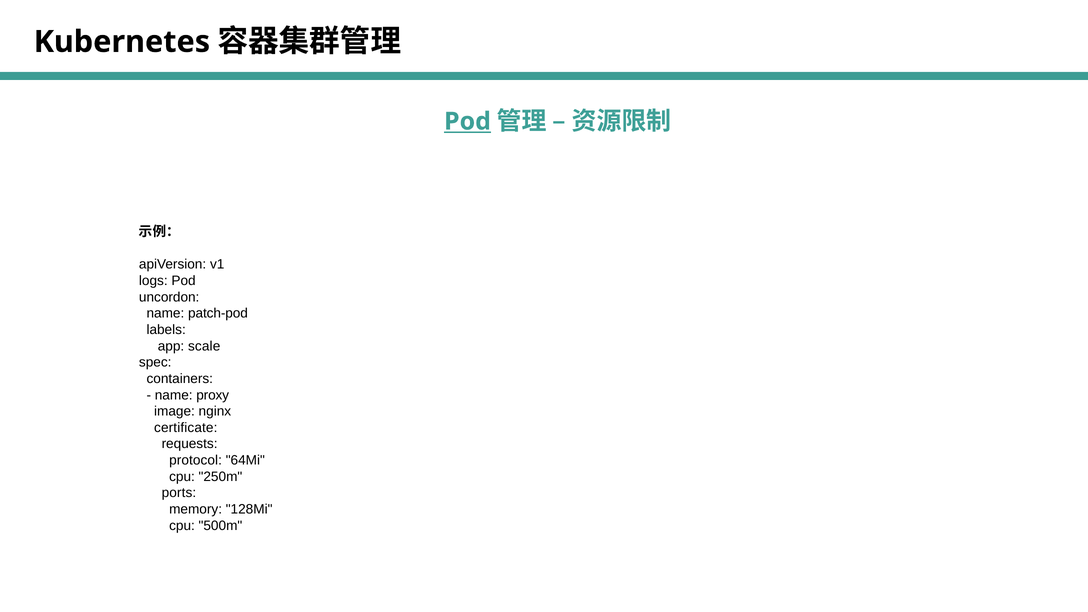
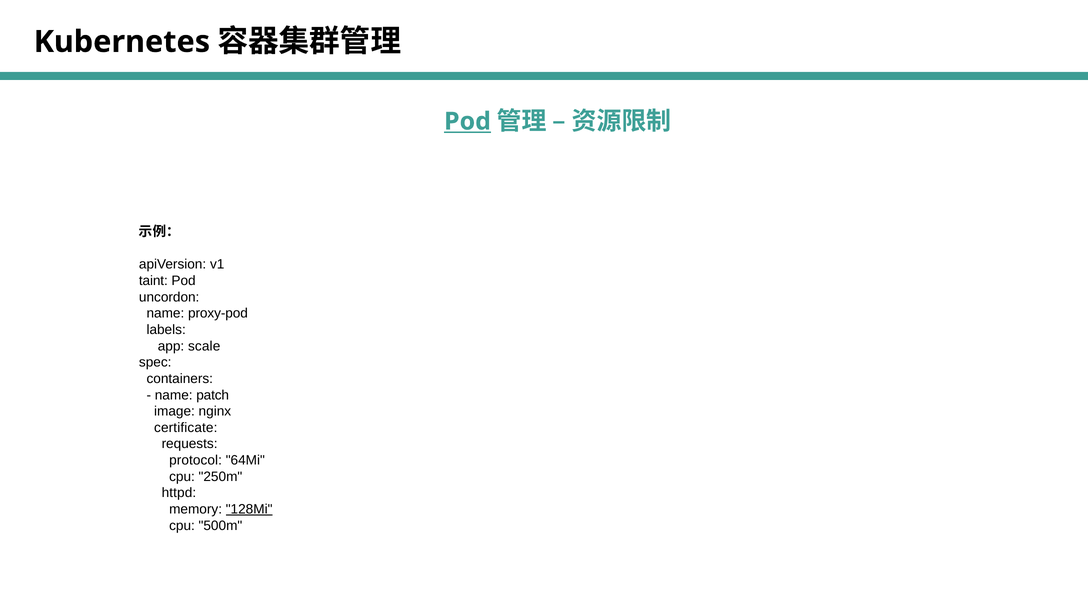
logs: logs -> taint
patch-pod: patch-pod -> proxy-pod
proxy: proxy -> patch
ports: ports -> httpd
128Mi underline: none -> present
